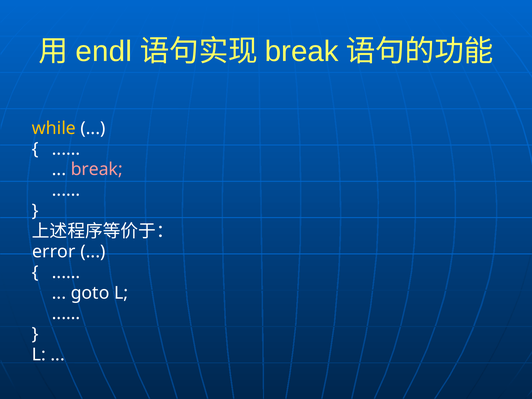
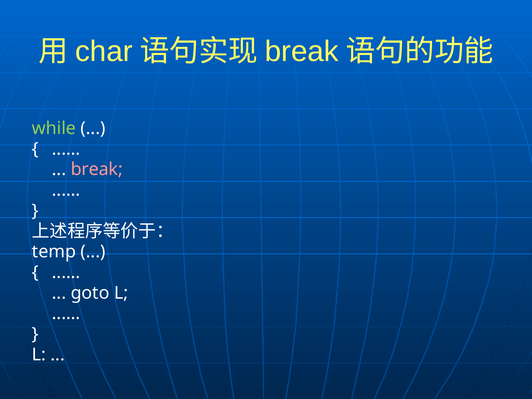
endl: endl -> char
while colour: yellow -> light green
error: error -> temp
